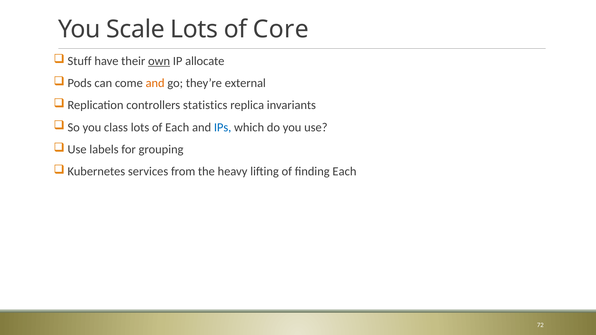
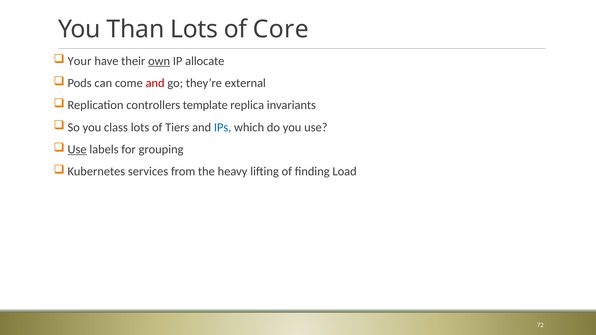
Scale: Scale -> Than
Stuff: Stuff -> Your
and at (155, 83) colour: orange -> red
statistics: statistics -> template
of Each: Each -> Tiers
Use at (77, 150) underline: none -> present
finding Each: Each -> Load
